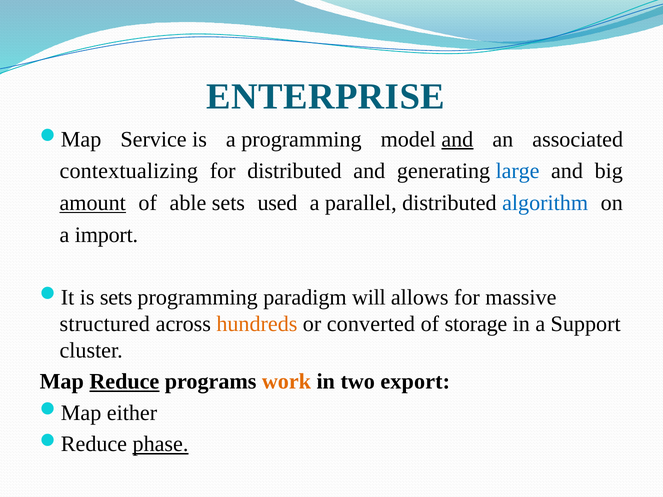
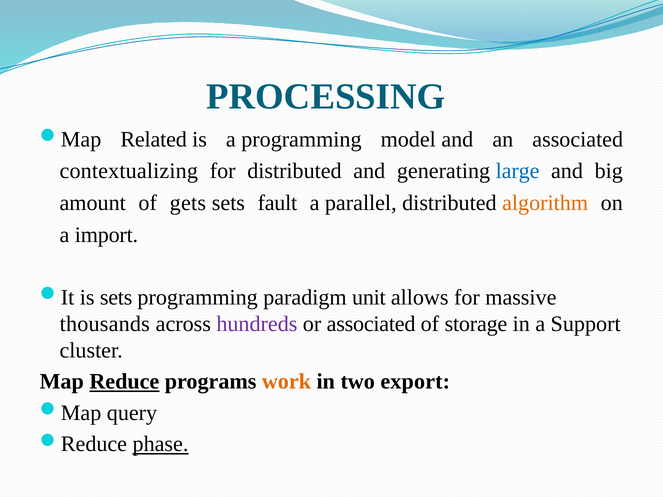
ENTERPRISE: ENTERPRISE -> PROCESSING
Service: Service -> Related
and at (457, 139) underline: present -> none
amount underline: present -> none
able: able -> gets
used: used -> fault
algorithm colour: blue -> orange
will: will -> unit
structured: structured -> thousands
hundreds colour: orange -> purple
or converted: converted -> associated
either: either -> query
